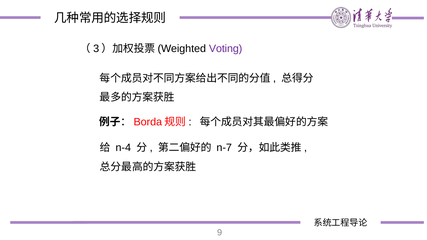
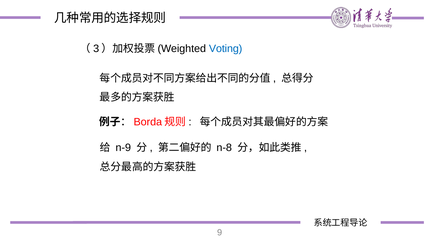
Voting colour: purple -> blue
n-4: n-4 -> n-9
n-7: n-7 -> n-8
